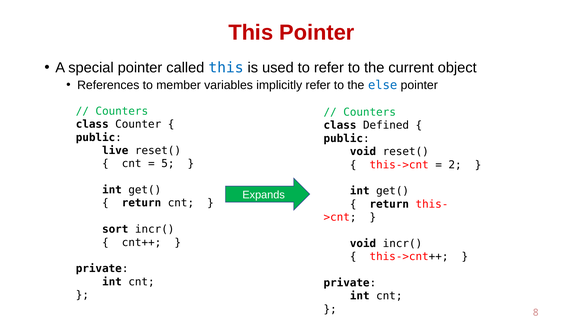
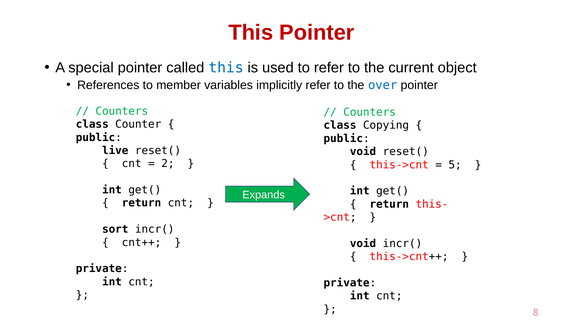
else: else -> over
Defined: Defined -> Copying
5: 5 -> 2
2: 2 -> 5
